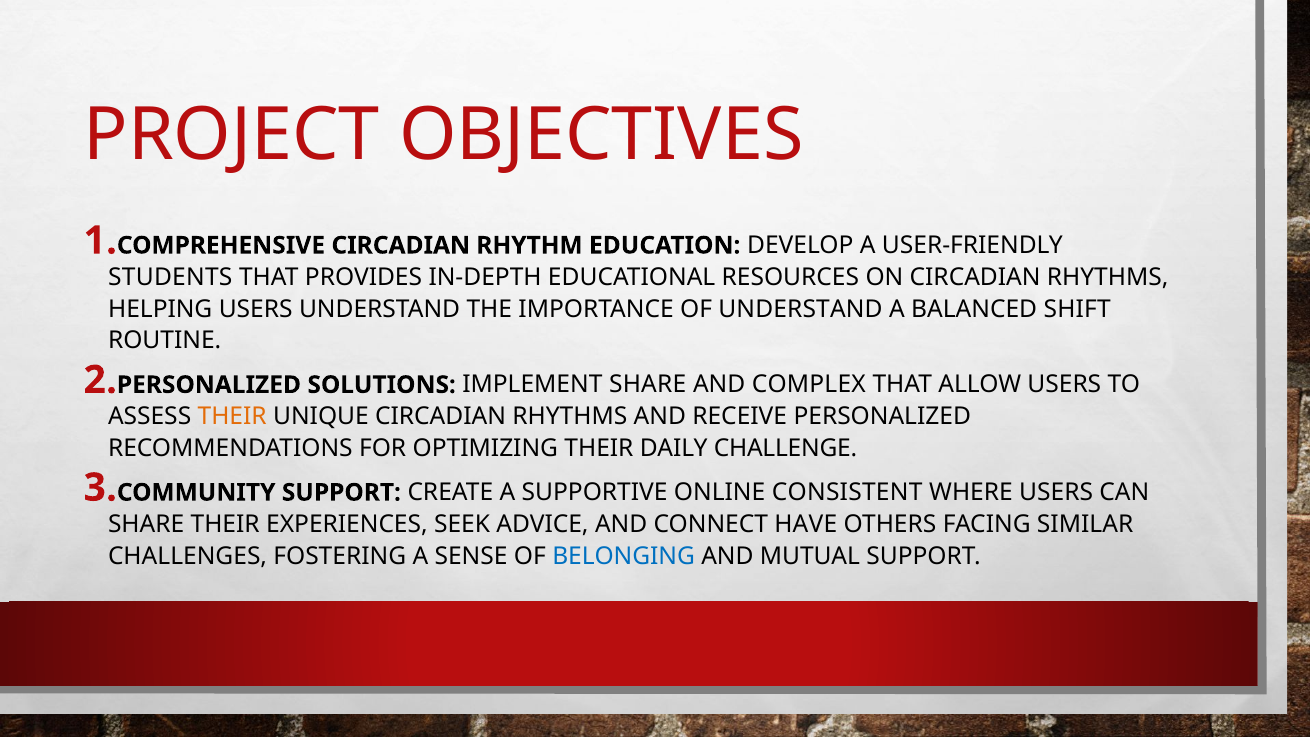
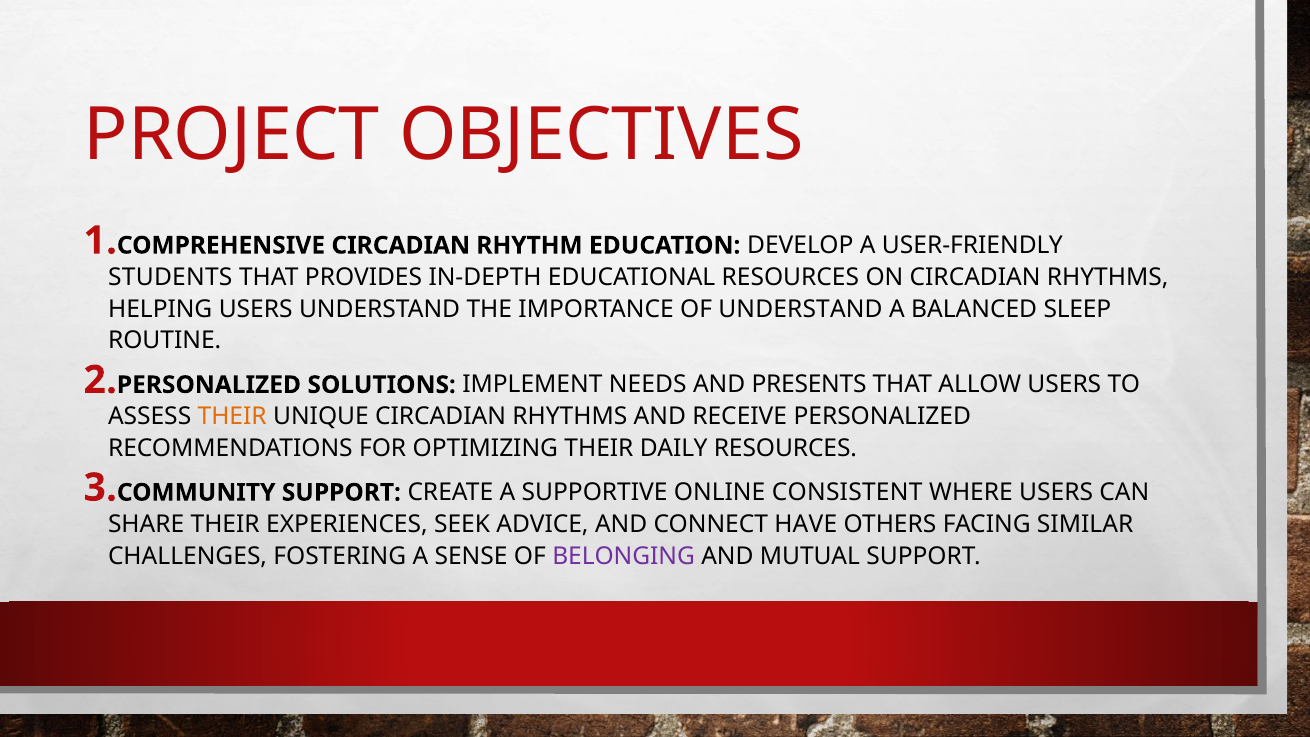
SHIFT: SHIFT -> SLEEP
IMPLEMENT SHARE: SHARE -> NEEDS
COMPLEX: COMPLEX -> PRESENTS
DAILY CHALLENGE: CHALLENGE -> RESOURCES
BELONGING colour: blue -> purple
